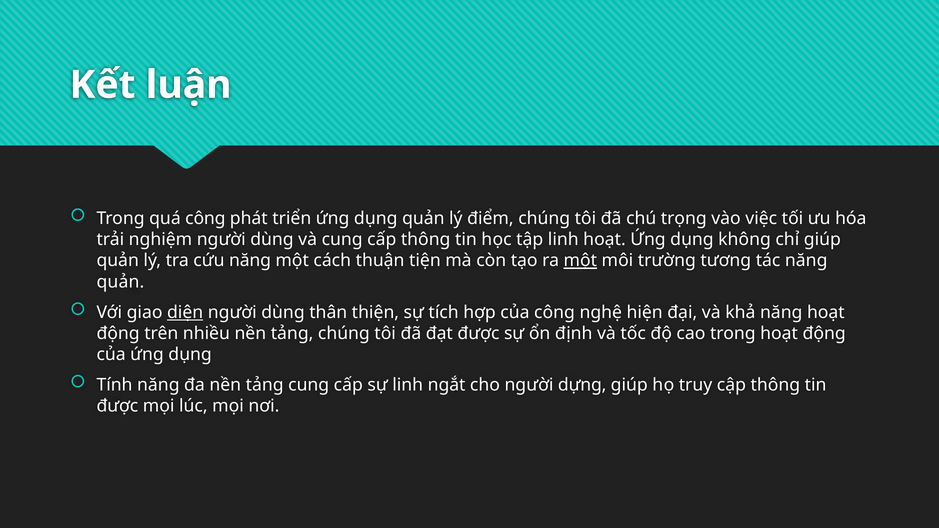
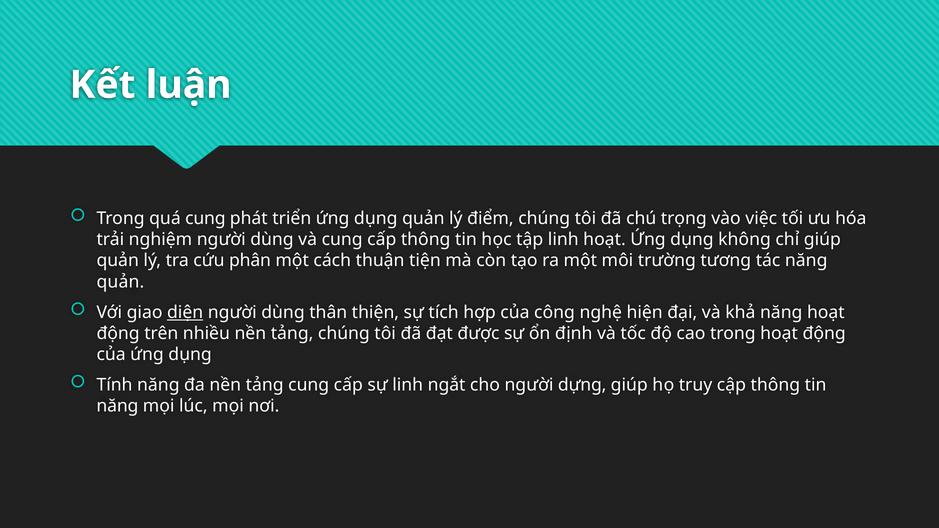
quá công: công -> cung
cứu năng: năng -> phân
một at (580, 261) underline: present -> none
được at (117, 406): được -> năng
